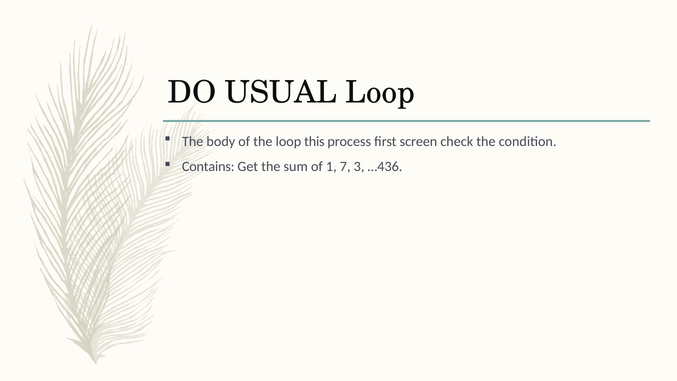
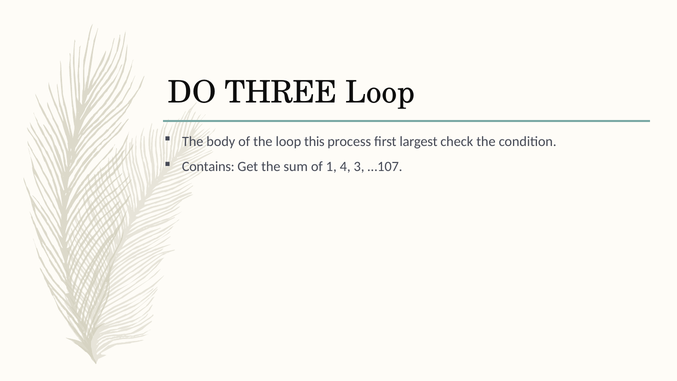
USUAL: USUAL -> THREE
screen: screen -> largest
7: 7 -> 4
…436: …436 -> …107
